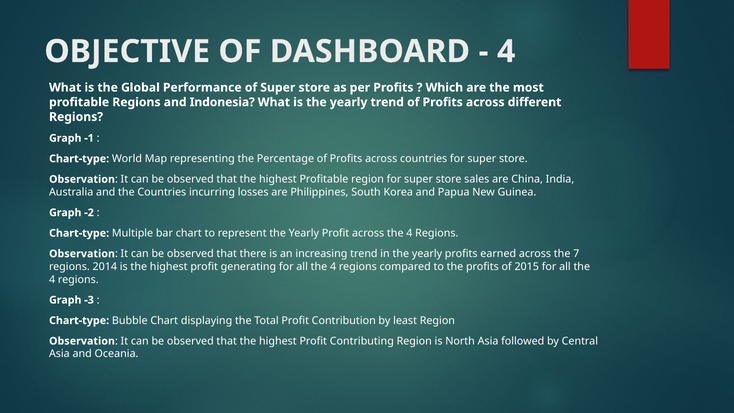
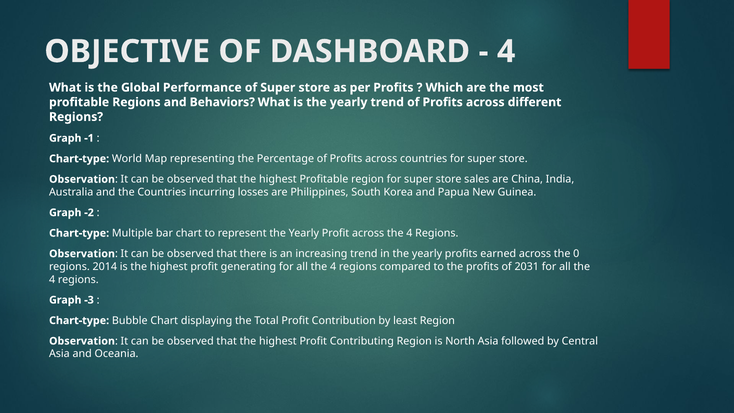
Indonesia: Indonesia -> Behaviors
7: 7 -> 0
2015: 2015 -> 2031
